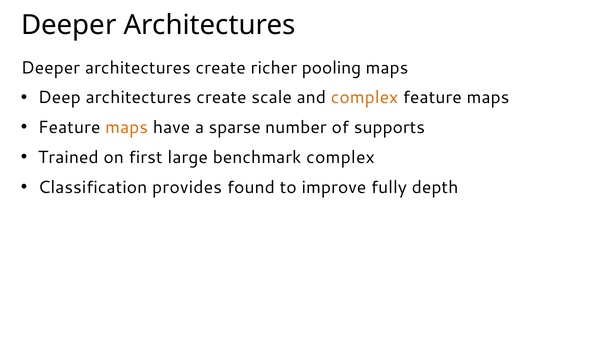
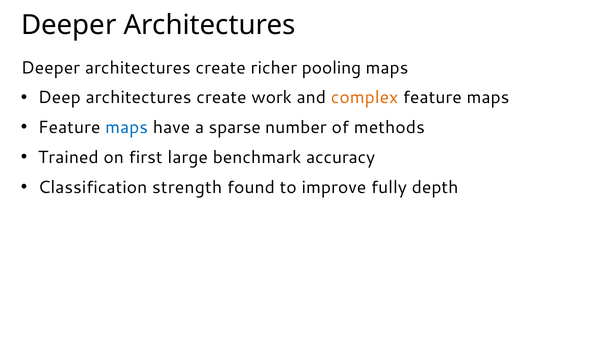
scale: scale -> work
maps at (127, 127) colour: orange -> blue
supports: supports -> methods
benchmark complex: complex -> accuracy
provides: provides -> strength
